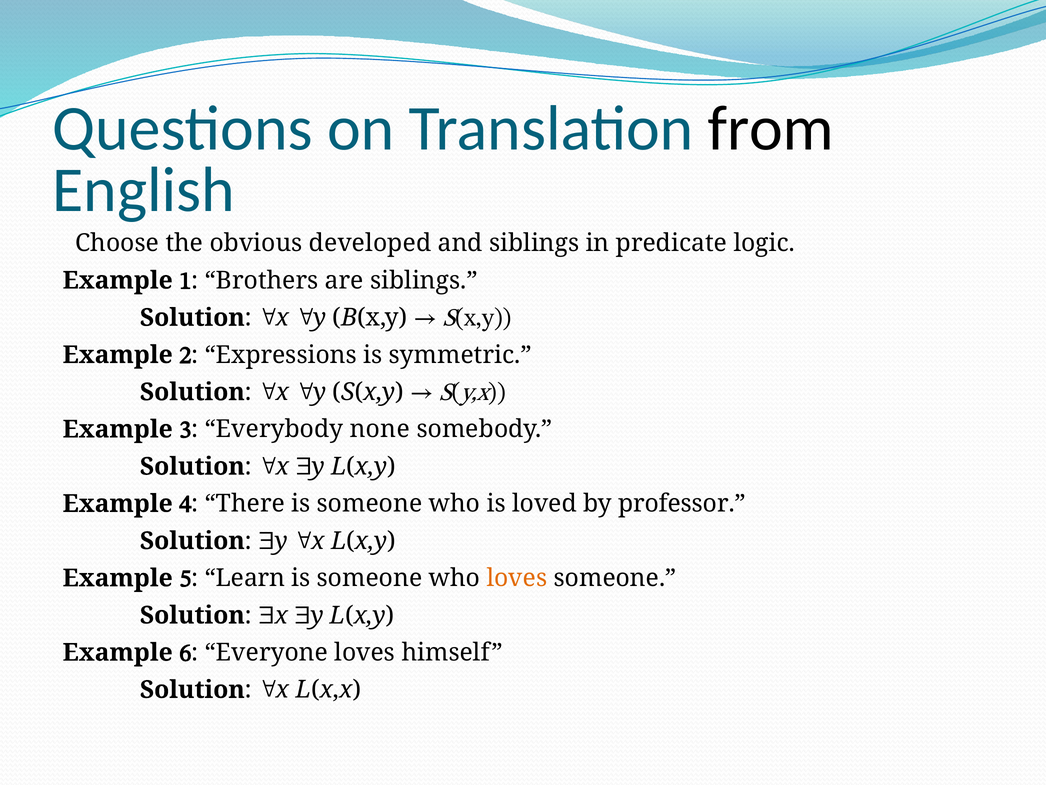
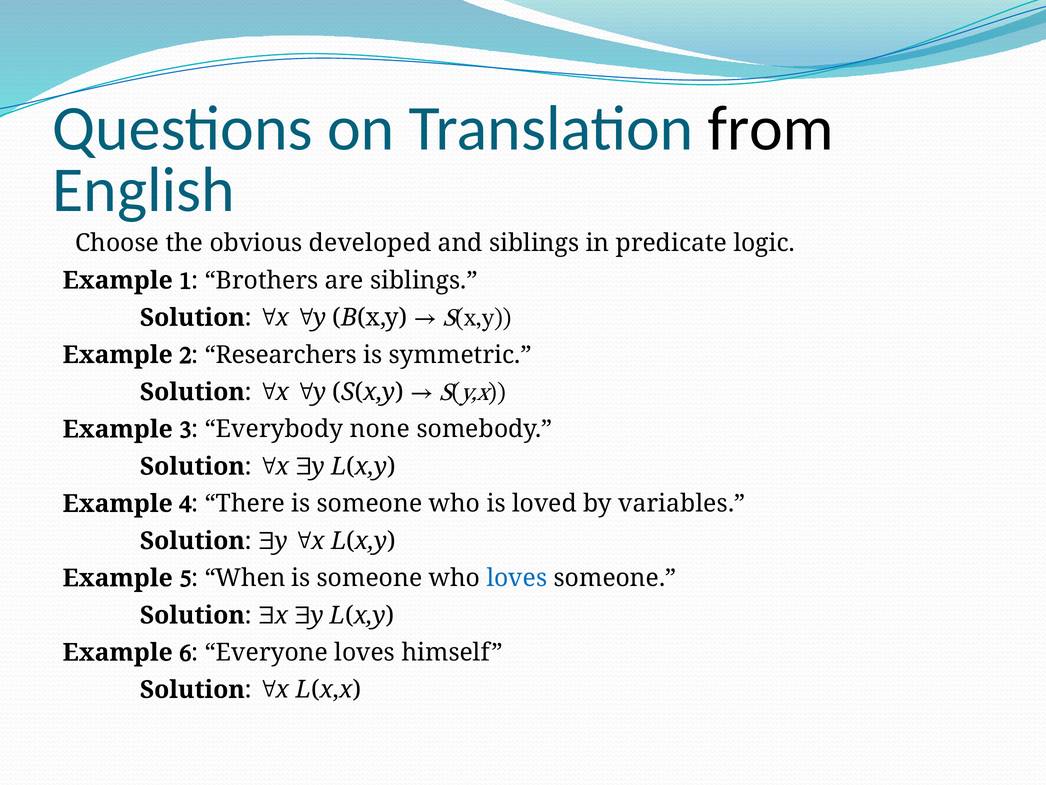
Expressions: Expressions -> Researchers
professor: professor -> variables
Learn: Learn -> When
loves at (517, 578) colour: orange -> blue
